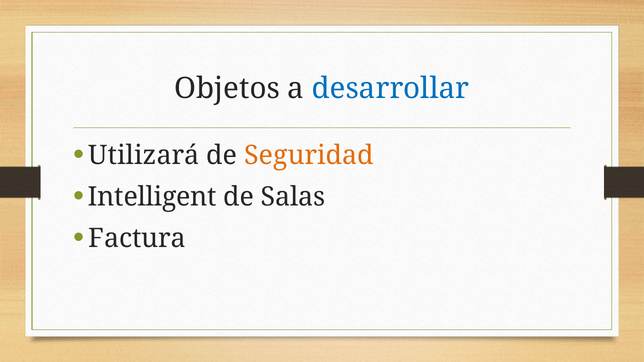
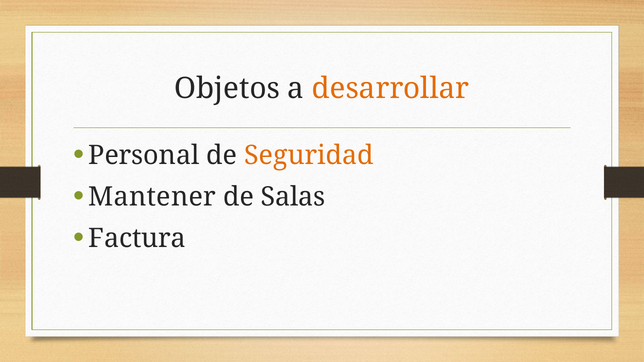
desarrollar colour: blue -> orange
Utilizará: Utilizará -> Personal
Intelligent: Intelligent -> Mantener
